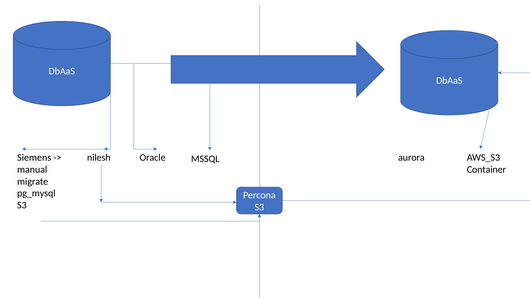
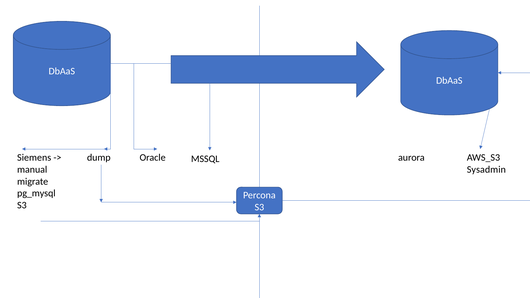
nilesh: nilesh -> dump
Container: Container -> Sysadmin
